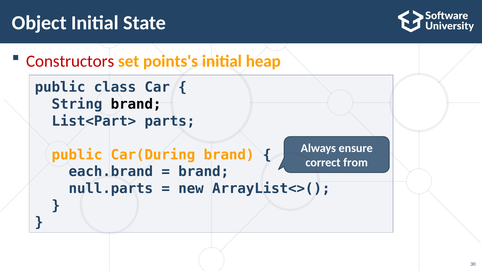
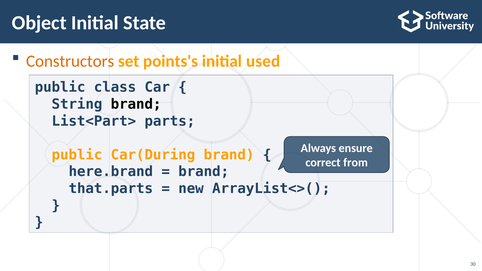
Constructors colour: red -> orange
heap: heap -> used
each.brand: each.brand -> here.brand
null.parts: null.parts -> that.parts
